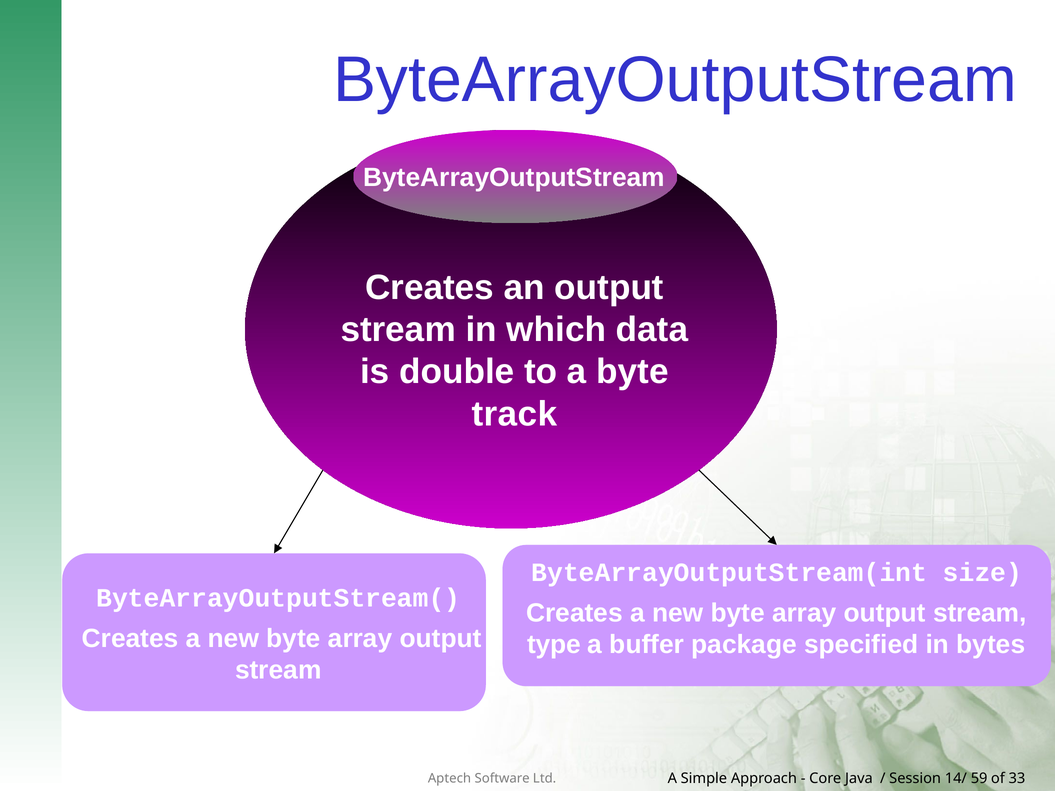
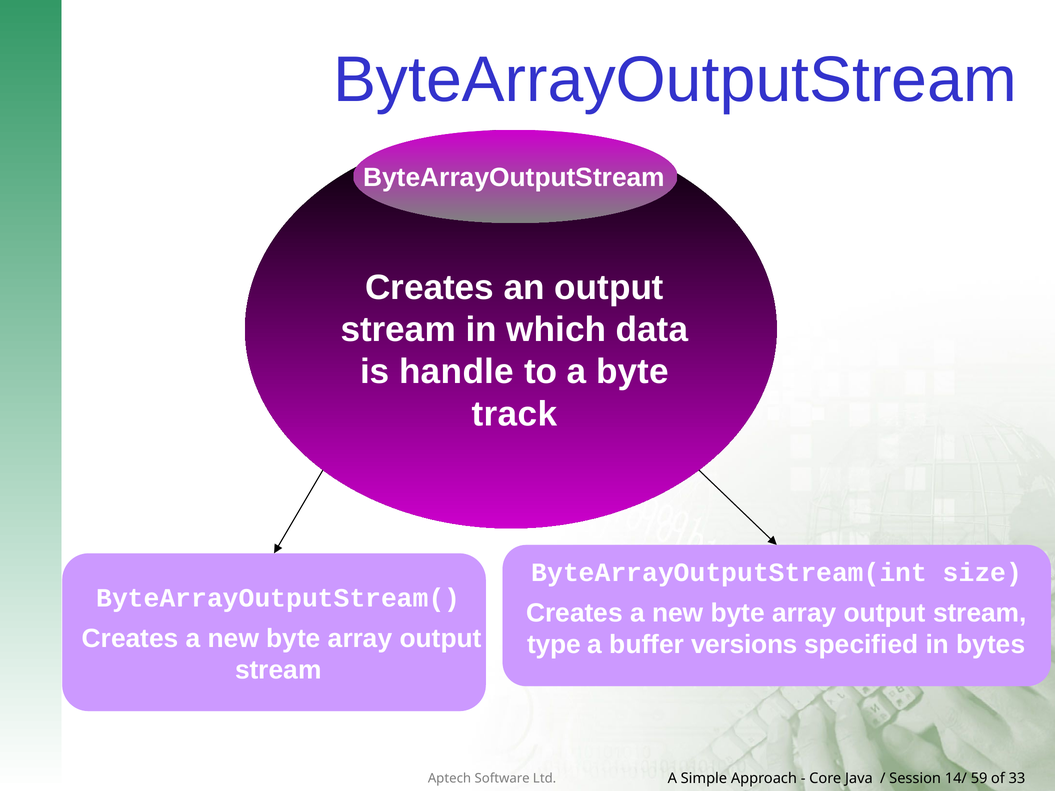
double: double -> handle
package: package -> versions
